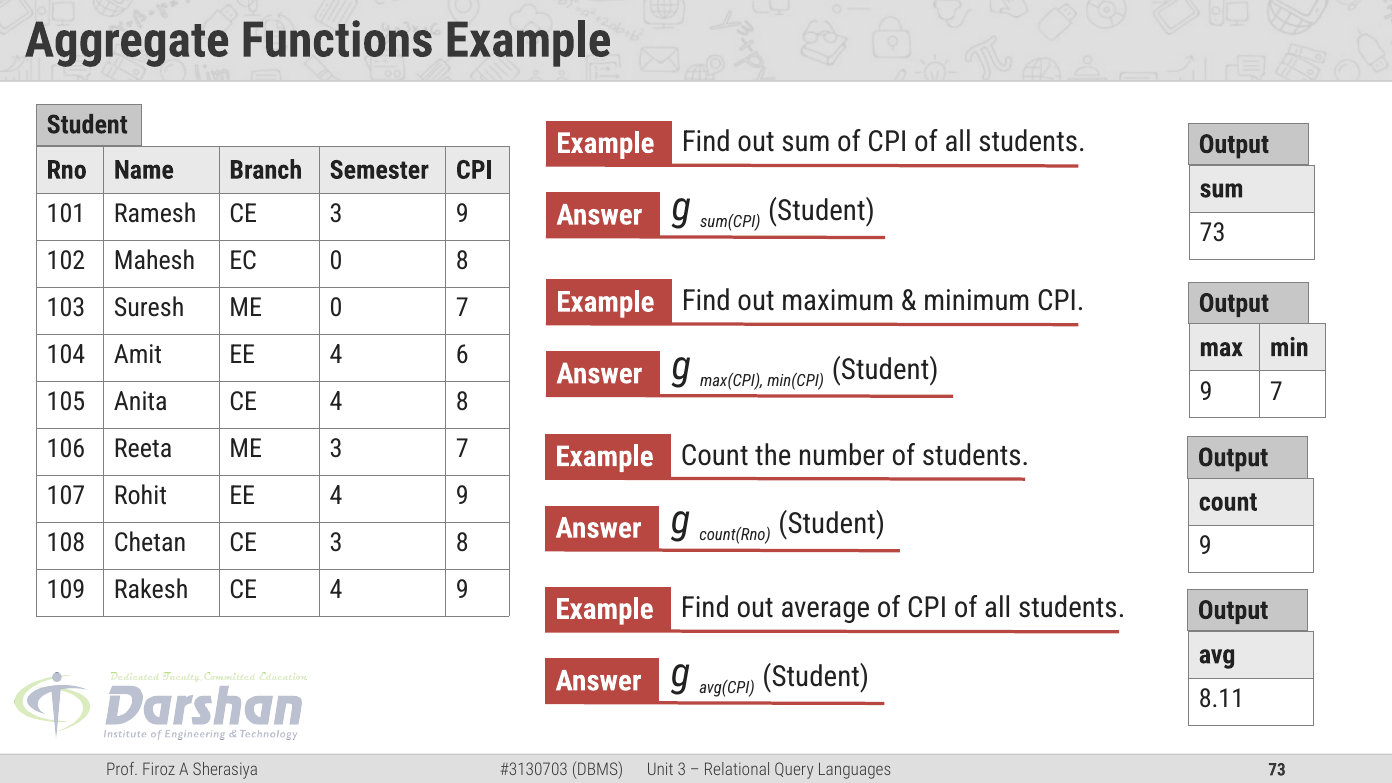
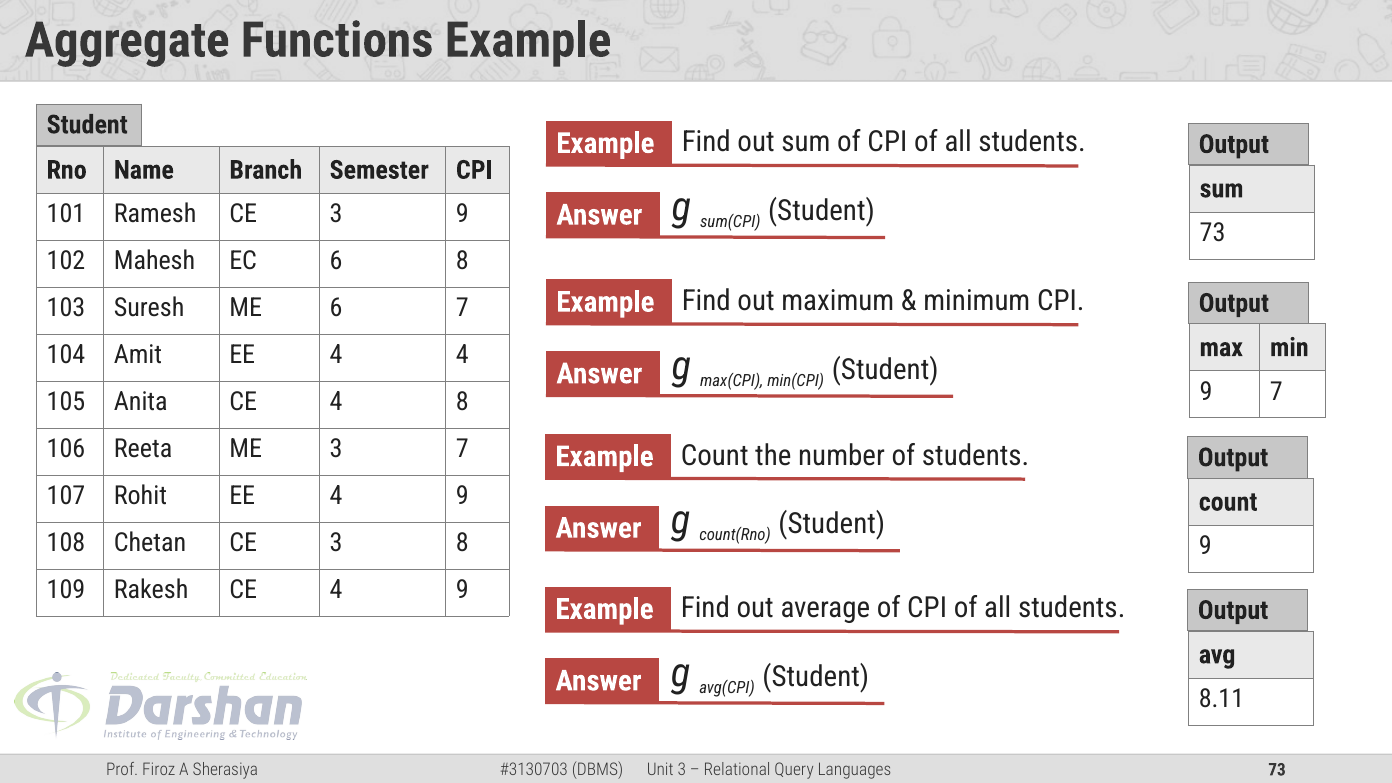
EC 0: 0 -> 6
ME 0: 0 -> 6
4 6: 6 -> 4
